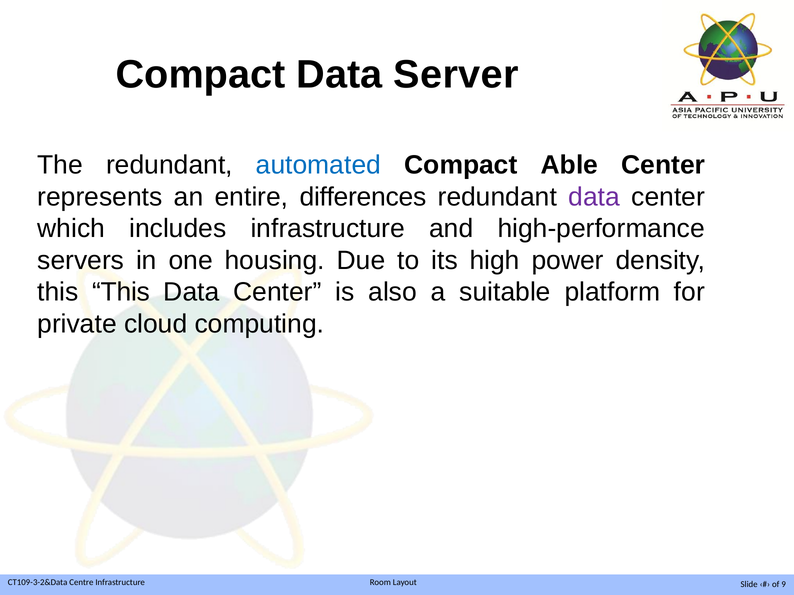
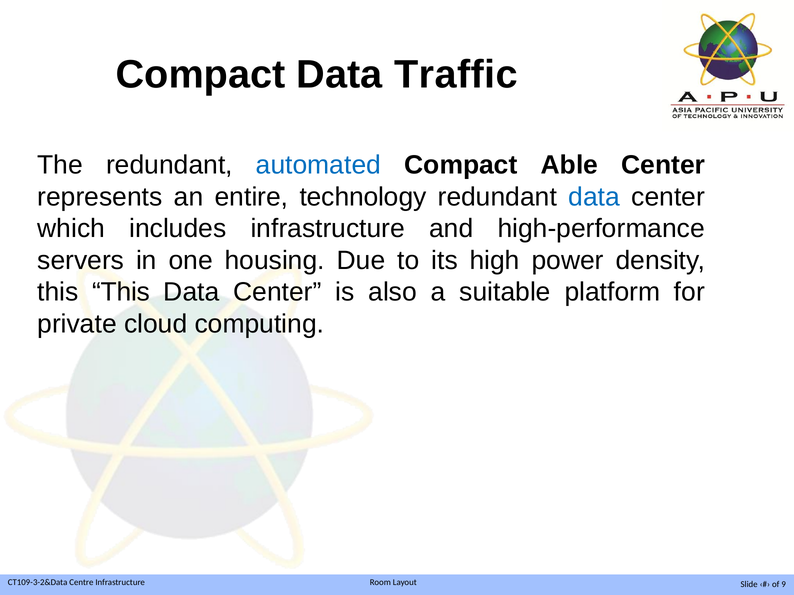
Server: Server -> Traffic
differences: differences -> technology
data at (594, 197) colour: purple -> blue
